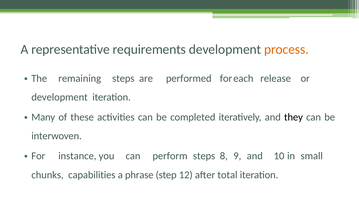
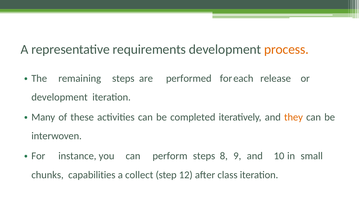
they colour: black -> orange
phrase: phrase -> collect
total: total -> class
